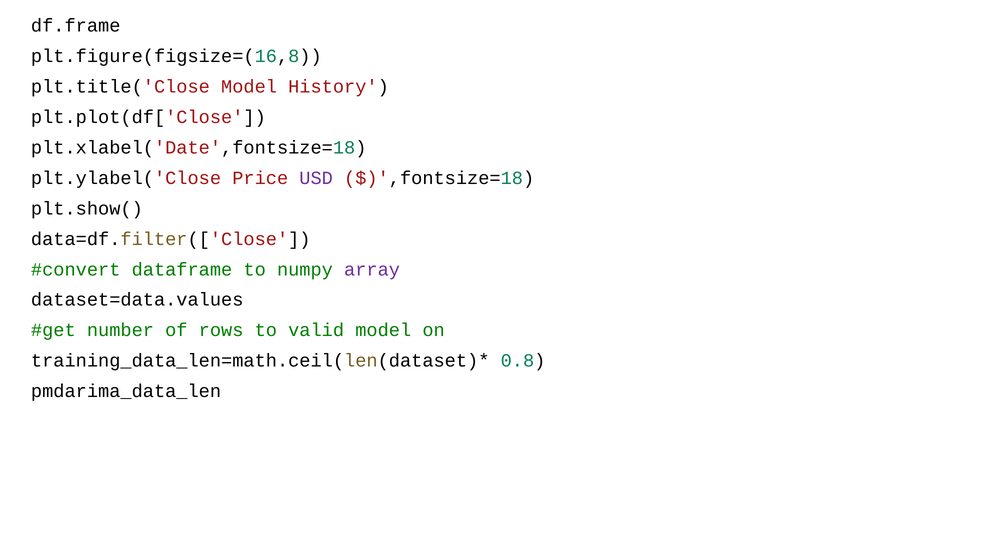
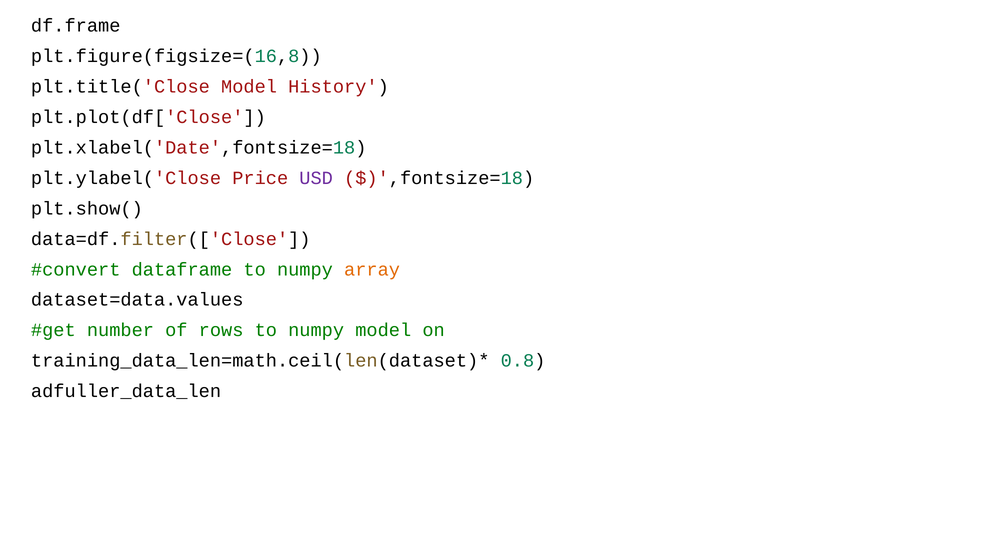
array colour: purple -> orange
rows to valid: valid -> numpy
pmdarima_data_len: pmdarima_data_len -> adfuller_data_len
